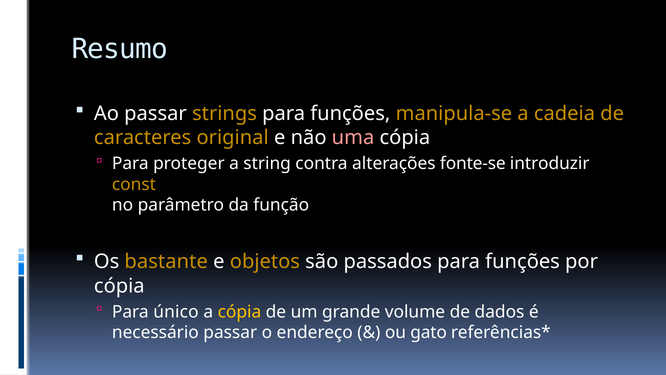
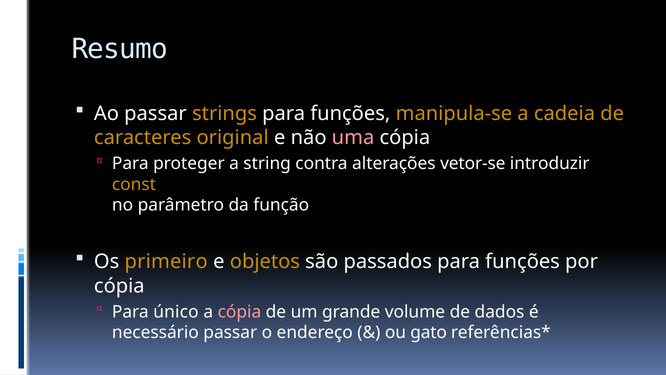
fonte-se: fonte-se -> vetor-se
bastante: bastante -> primeiro
cópia at (239, 312) colour: yellow -> pink
